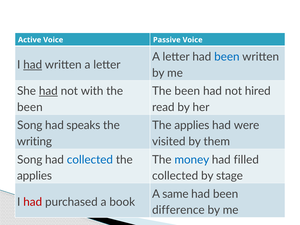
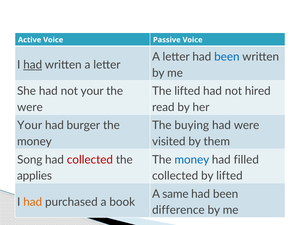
had at (48, 91) underline: present -> none
not with: with -> your
been at (187, 91): been -> lifted
been at (30, 107): been -> were
Song at (30, 125): Song -> Your
speaks: speaks -> burger
applies at (192, 125): applies -> buying
writing at (34, 141): writing -> money
collected at (90, 160) colour: blue -> red
by stage: stage -> lifted
had at (33, 202) colour: red -> orange
